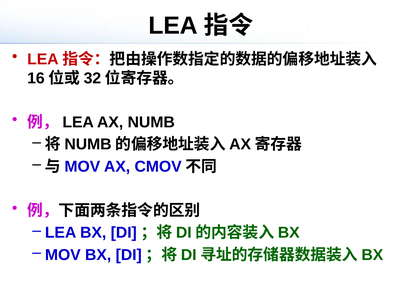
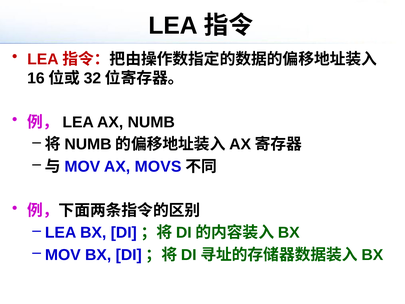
CMOV: CMOV -> MOVS
